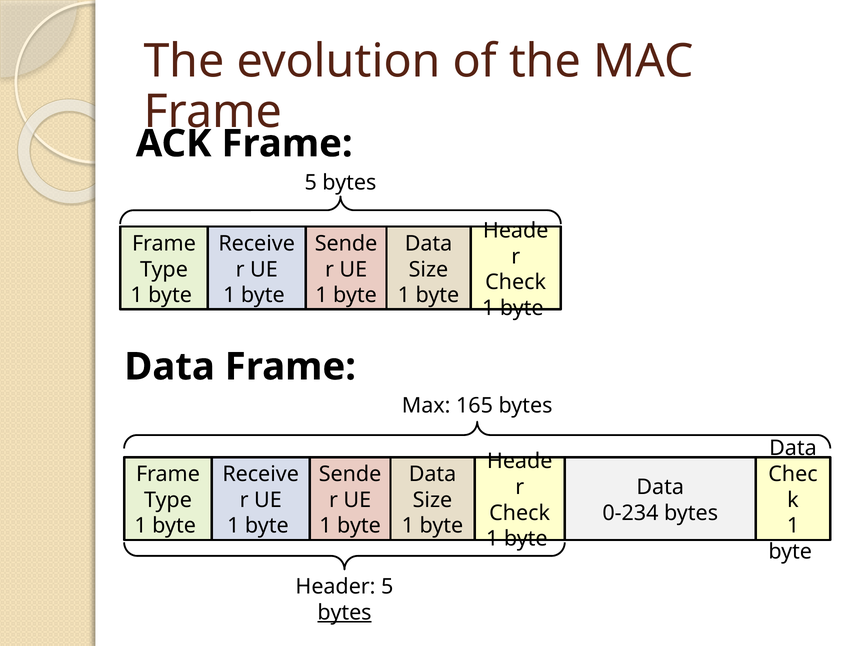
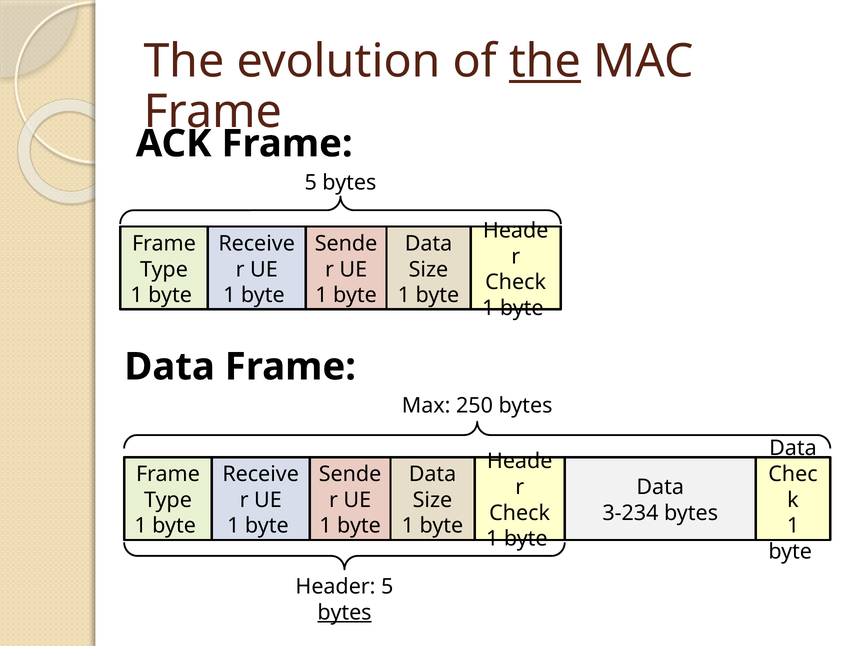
the at (545, 61) underline: none -> present
165: 165 -> 250
0-234: 0-234 -> 3-234
